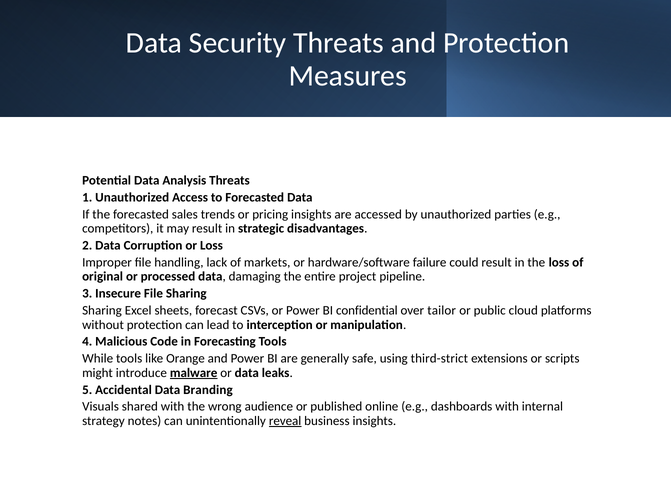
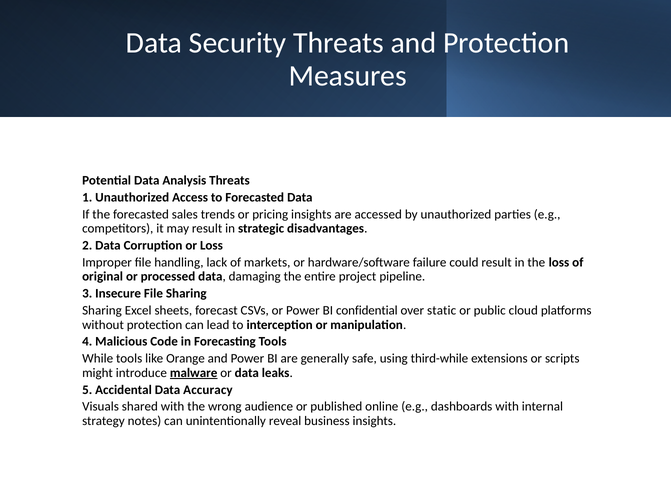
tailor: tailor -> static
third-strict: third-strict -> third-while
Branding: Branding -> Accuracy
reveal underline: present -> none
